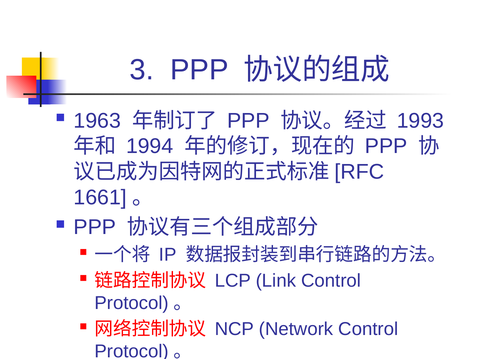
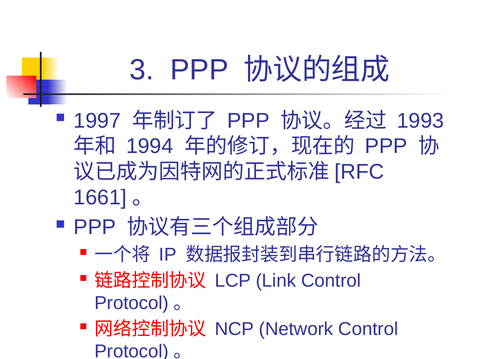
1963: 1963 -> 1997
